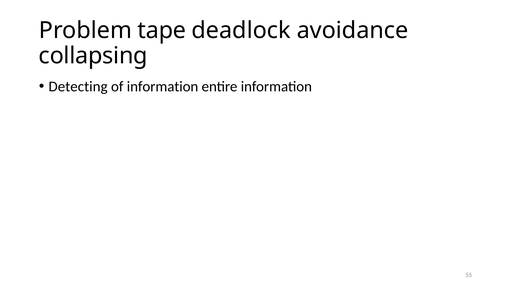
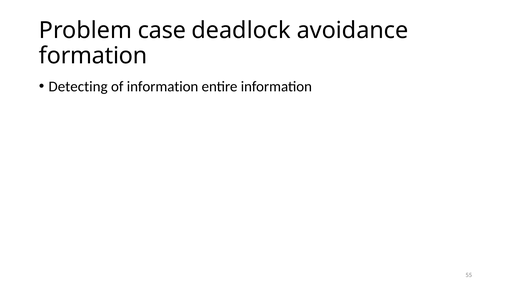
tape: tape -> case
collapsing: collapsing -> formation
